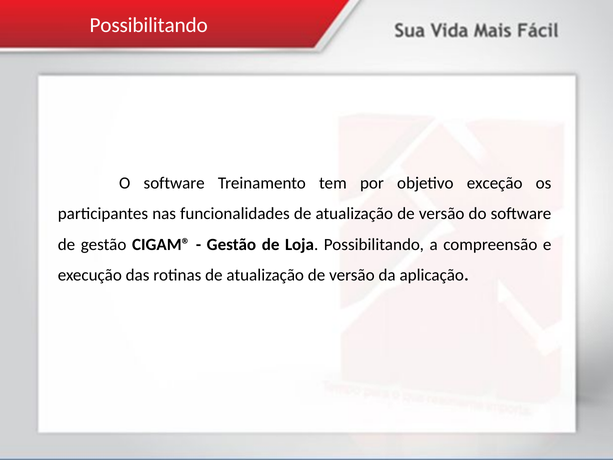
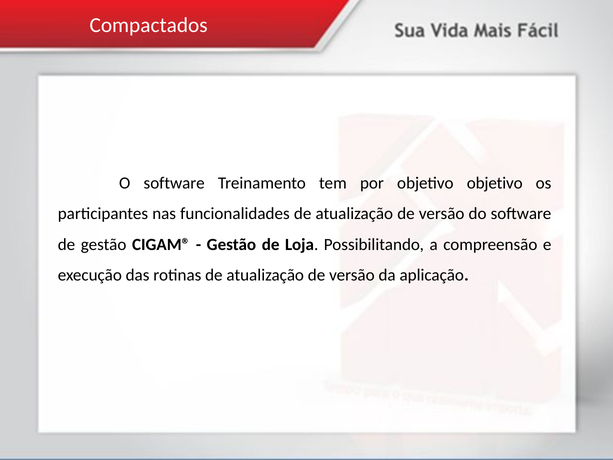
Possibilitando at (149, 25): Possibilitando -> Compactados
objetivo exceção: exceção -> objetivo
